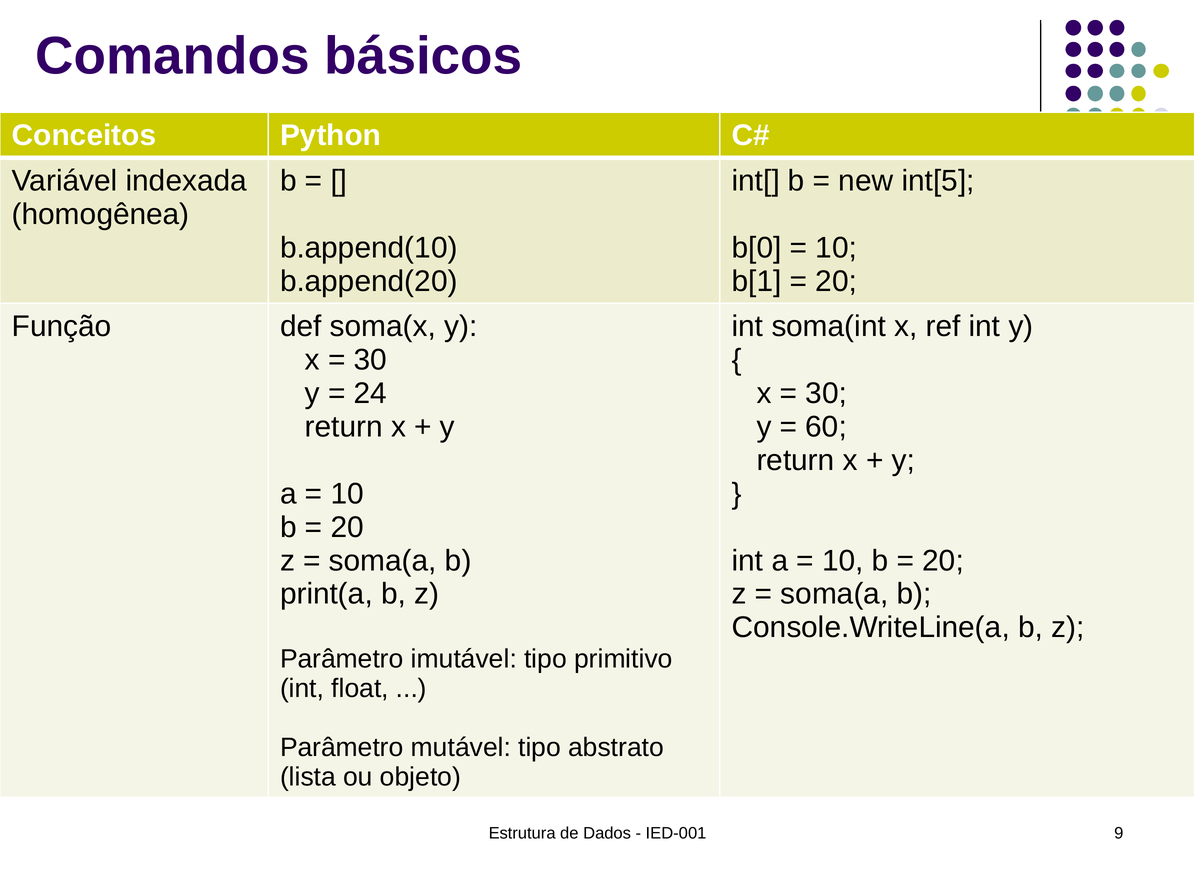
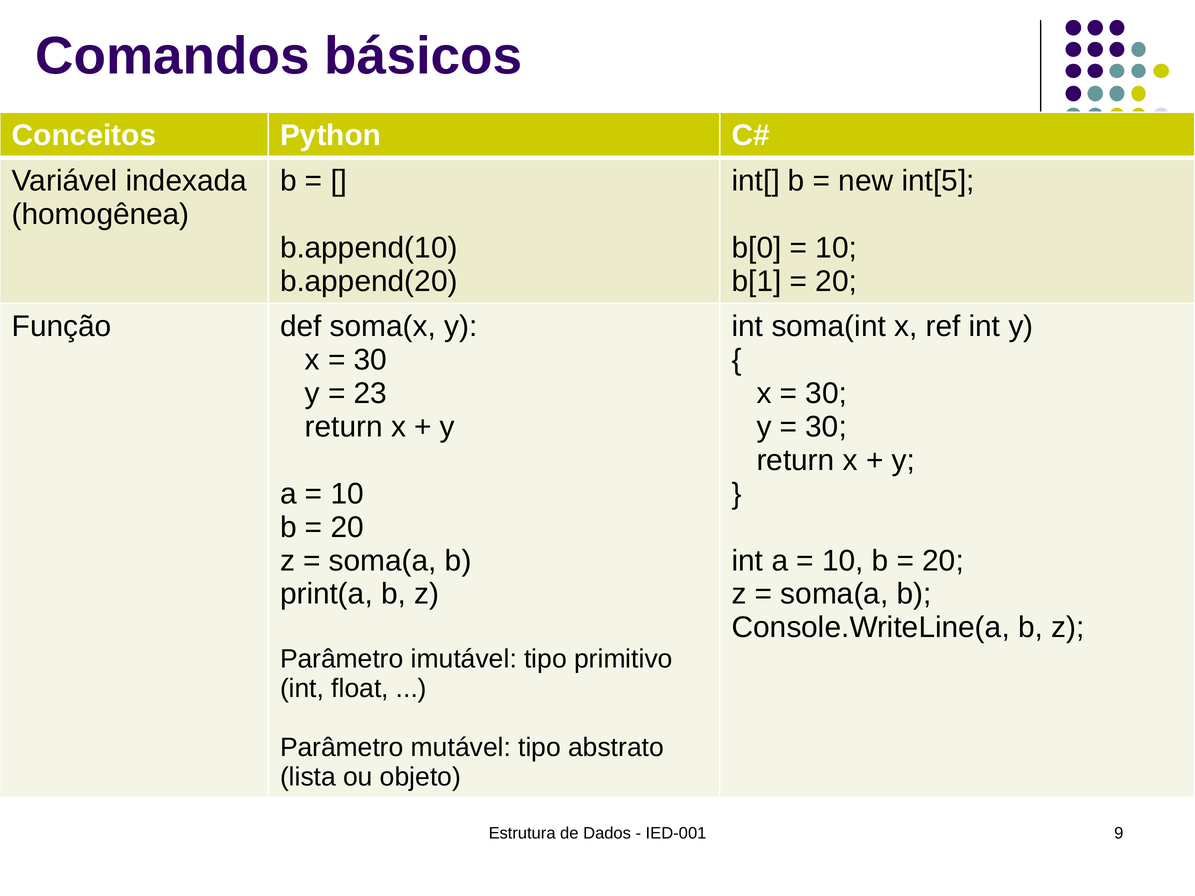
24: 24 -> 23
60 at (826, 427): 60 -> 30
